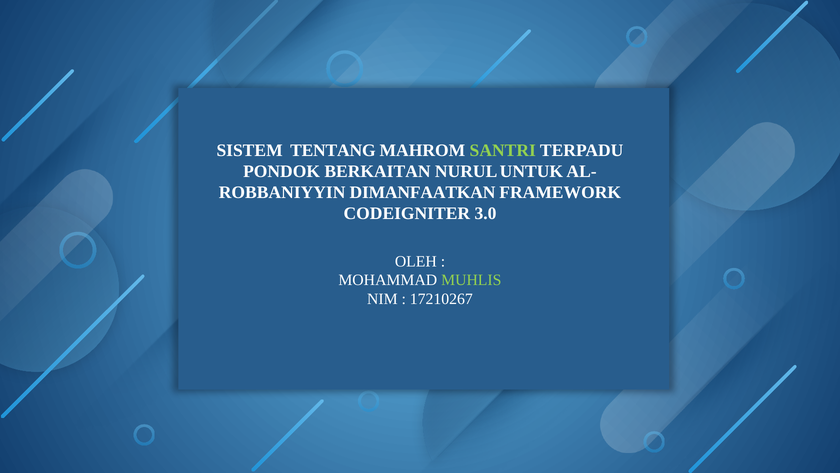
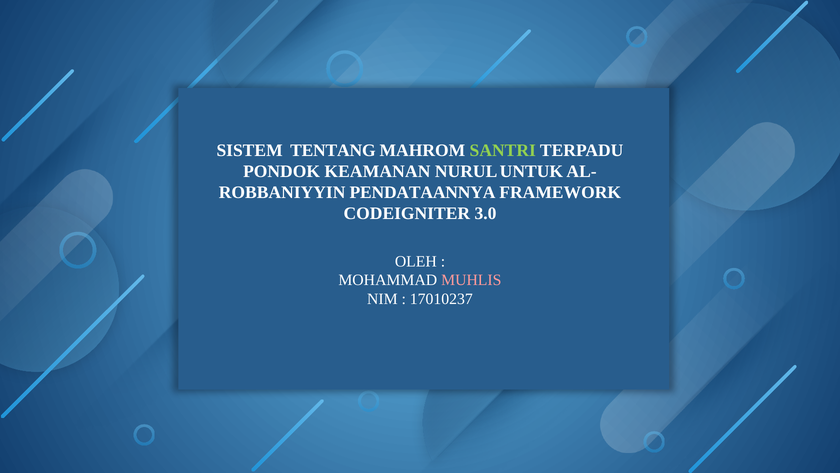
BERKAITAN: BERKAITAN -> KEAMANAN
DIMANFAATKAN: DIMANFAATKAN -> PENDATAANNYA
MUHLIS colour: light green -> pink
17210267: 17210267 -> 17010237
